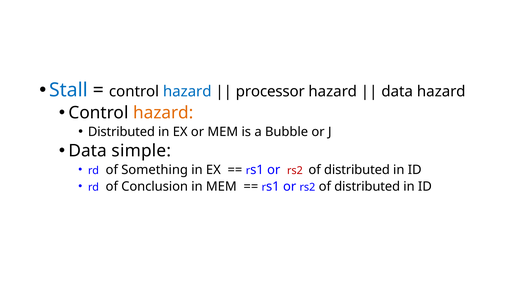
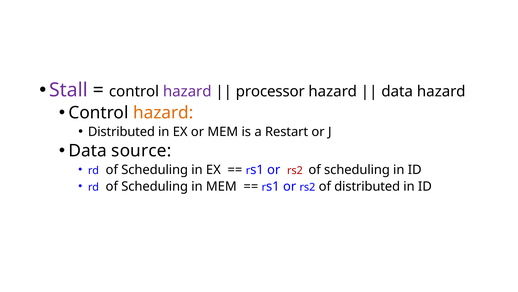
Stall colour: blue -> purple
hazard at (187, 91) colour: blue -> purple
Bubble: Bubble -> Restart
simple: simple -> source
Something at (155, 169): Something -> Scheduling
distributed at (357, 169): distributed -> scheduling
Conclusion at (155, 186): Conclusion -> Scheduling
